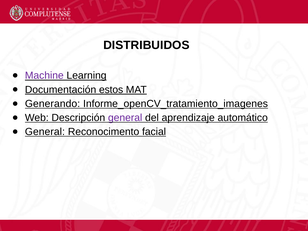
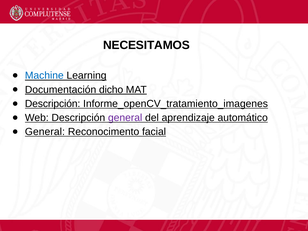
DISTRIBUIDOS: DISTRIBUIDOS -> NECESITAMOS
Machine colour: purple -> blue
estos: estos -> dicho
Generando at (53, 104): Generando -> Descripción
